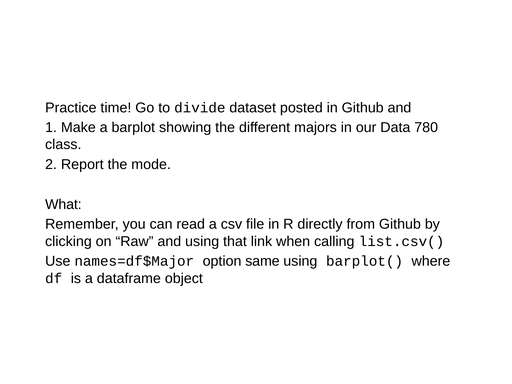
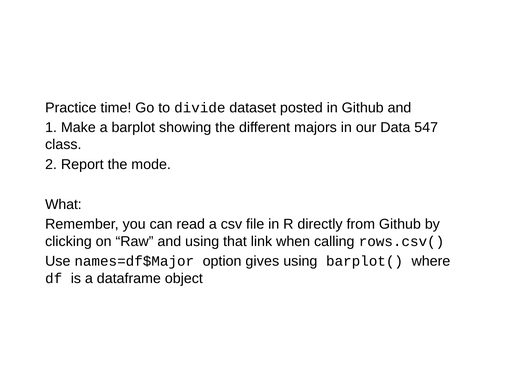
780: 780 -> 547
list.csv(: list.csv( -> rows.csv(
same: same -> gives
